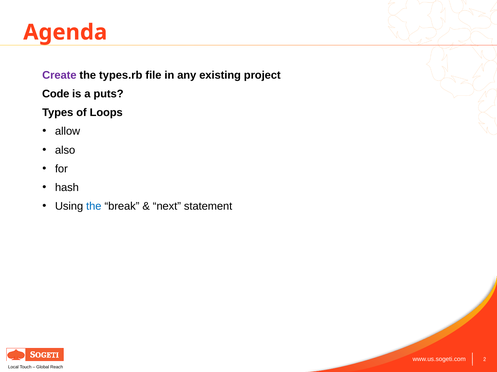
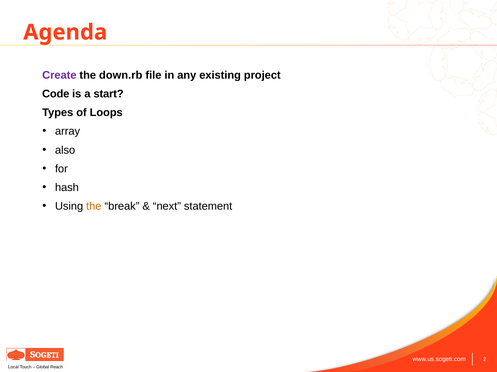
types.rb: types.rb -> down.rb
puts: puts -> start
allow: allow -> array
the at (94, 207) colour: blue -> orange
